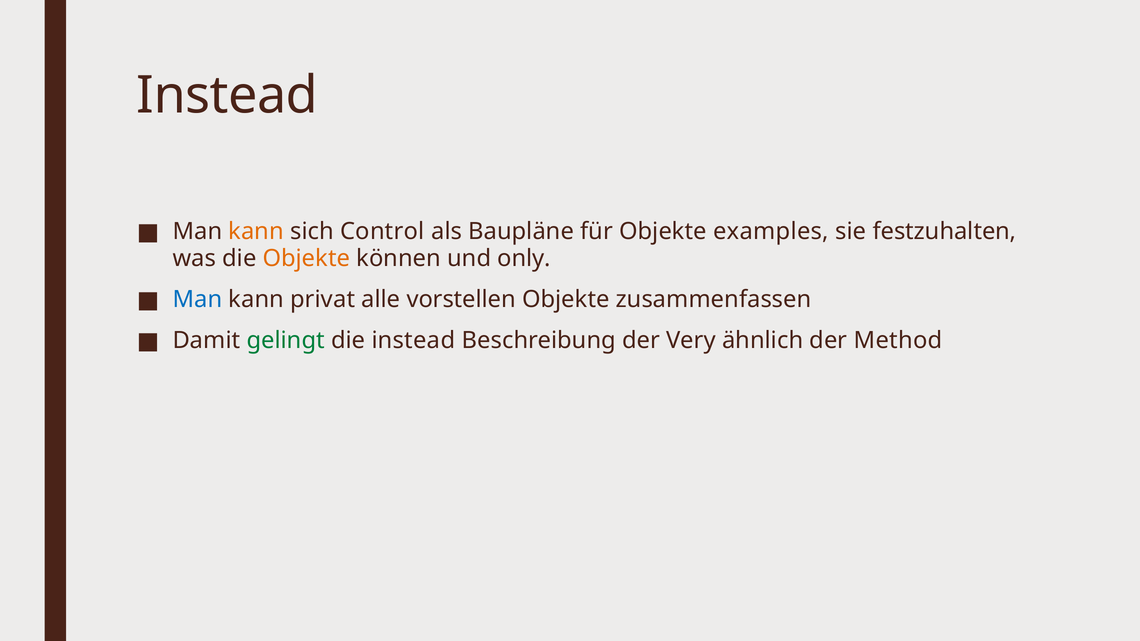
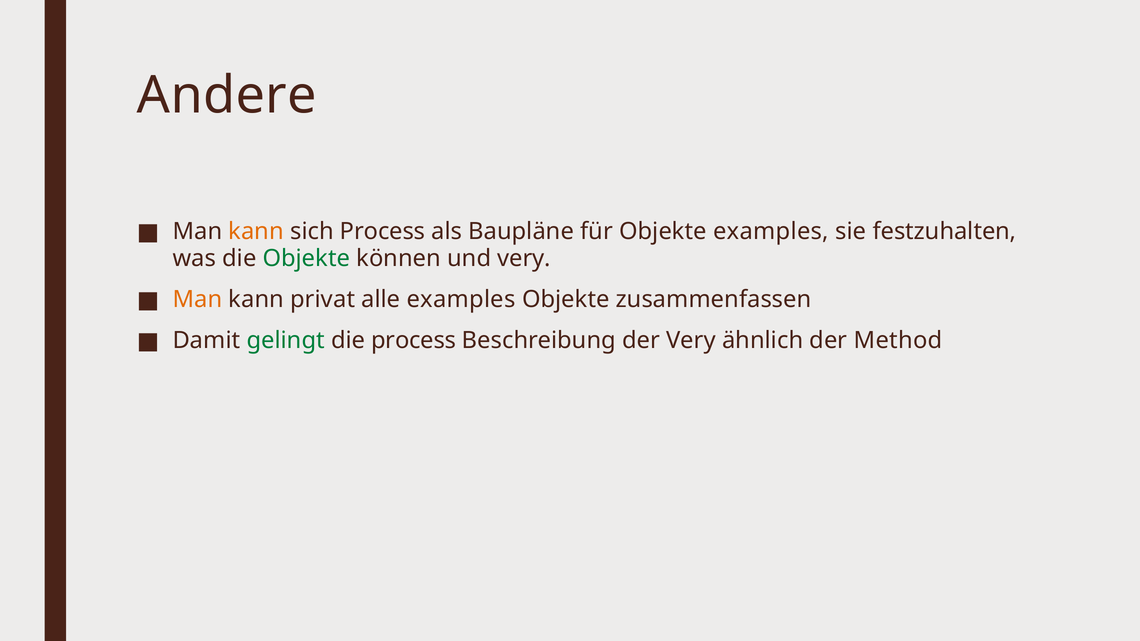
Instead at (227, 96): Instead -> Andere
sich Control: Control -> Process
Objekte at (306, 258) colour: orange -> green
und only: only -> very
Man at (198, 299) colour: blue -> orange
alle vorstellen: vorstellen -> examples
die instead: instead -> process
